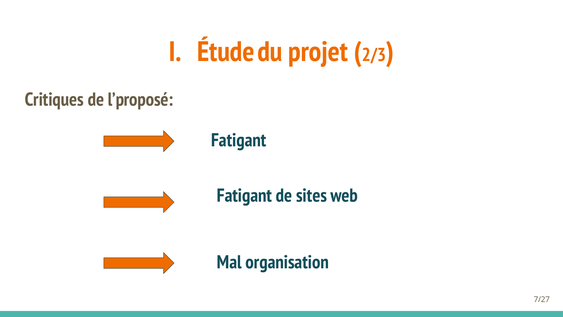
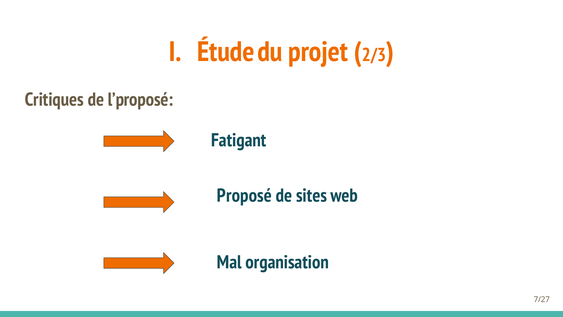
Fatigant at (245, 196): Fatigant -> Proposé
